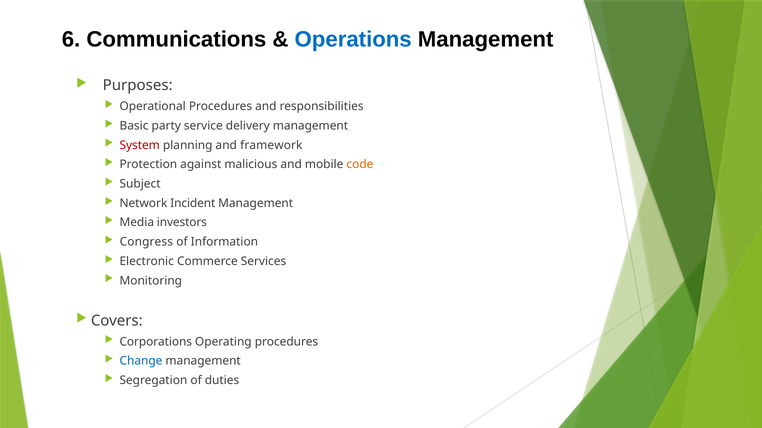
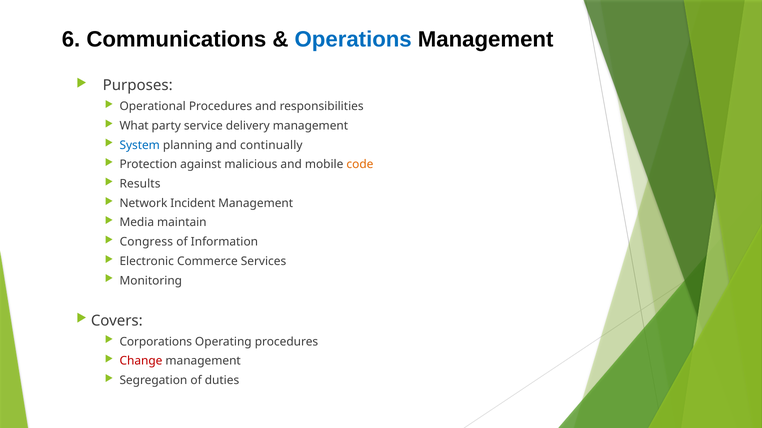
Basic: Basic -> What
System colour: red -> blue
framework: framework -> continually
Subject: Subject -> Results
investors: investors -> maintain
Change colour: blue -> red
